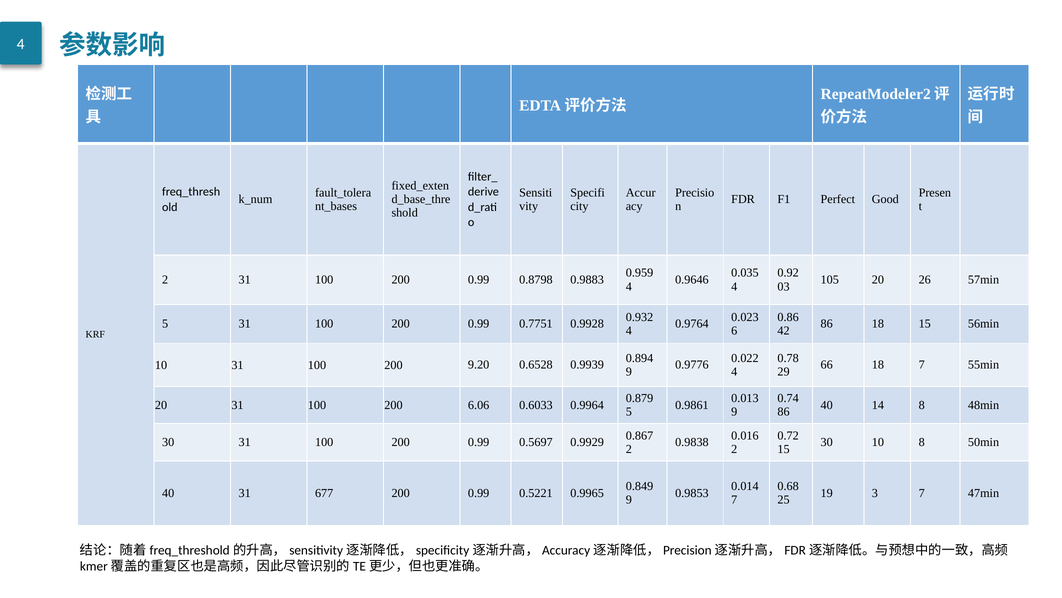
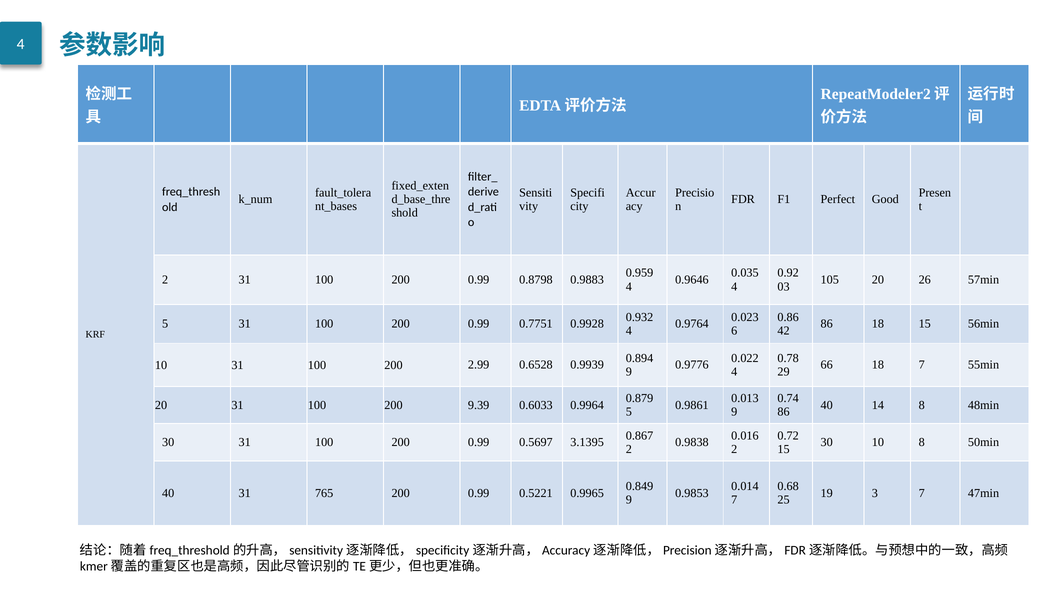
9.20: 9.20 -> 2.99
6.06: 6.06 -> 9.39
0.9929: 0.9929 -> 3.1395
677: 677 -> 765
